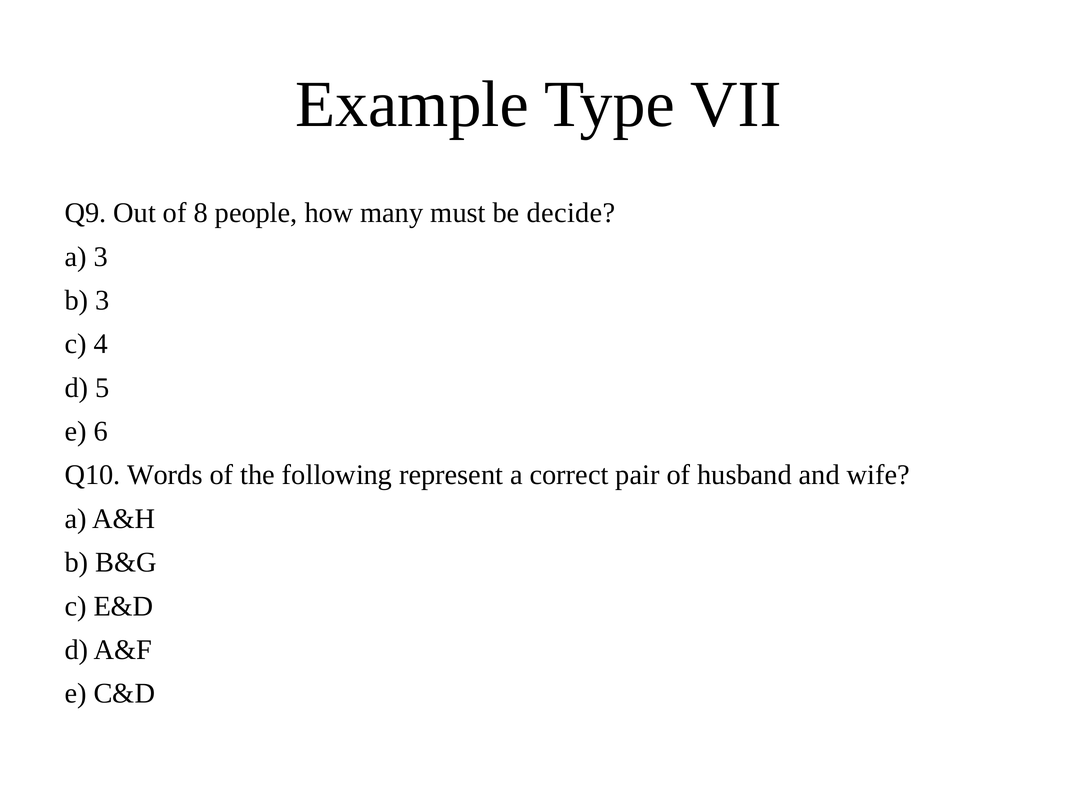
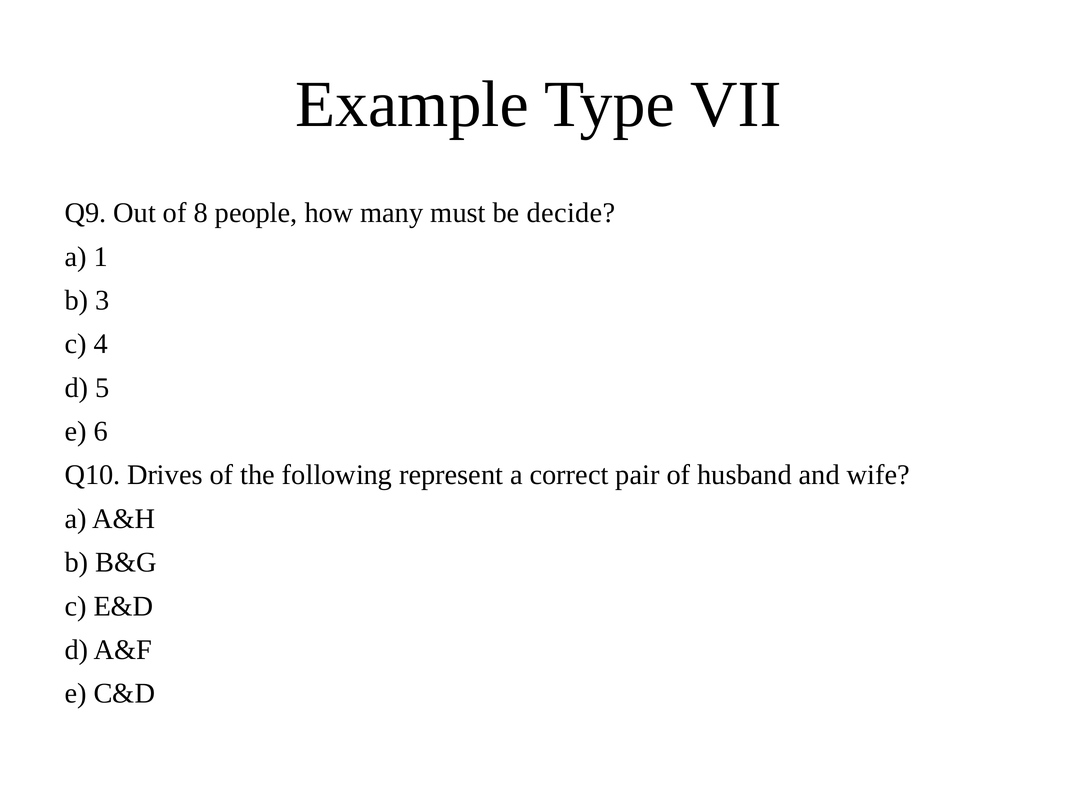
a 3: 3 -> 1
Words: Words -> Drives
